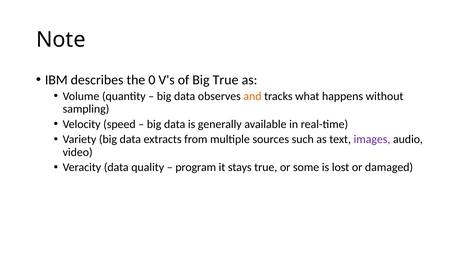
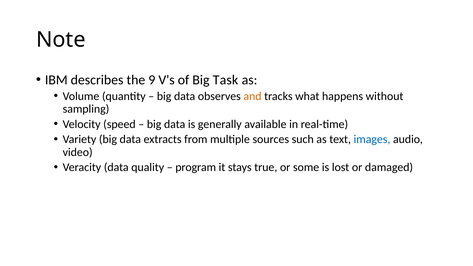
0: 0 -> 9
Big True: True -> Task
images colour: purple -> blue
